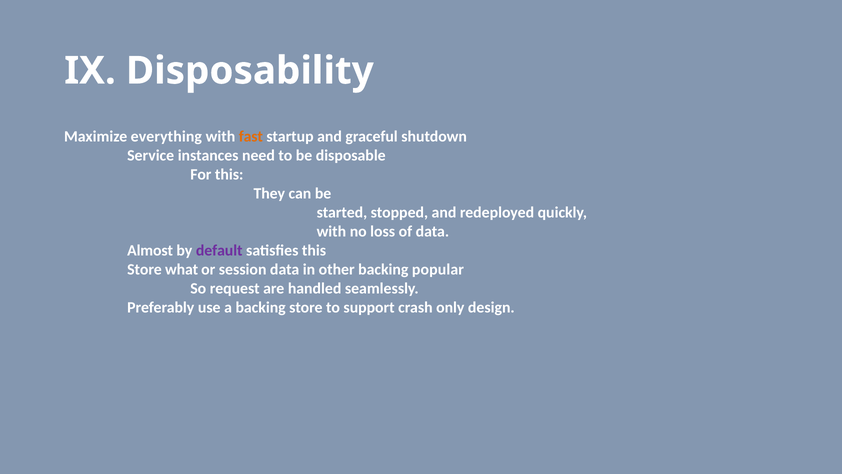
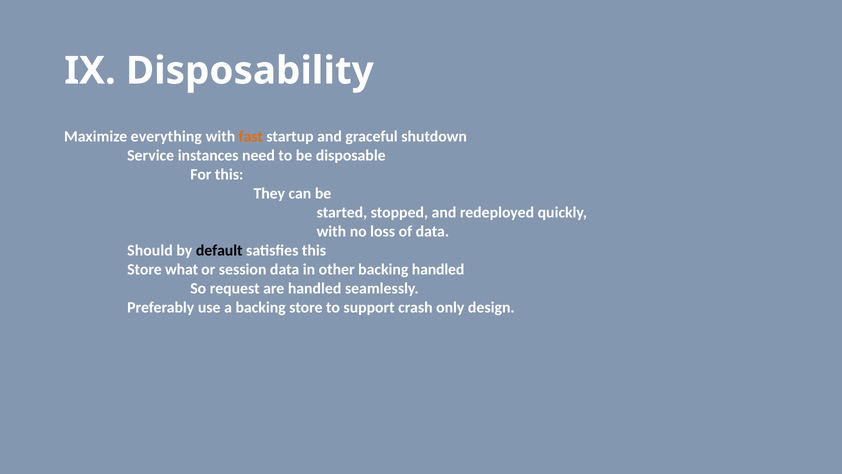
Almost: Almost -> Should
default colour: purple -> black
backing popular: popular -> handled
